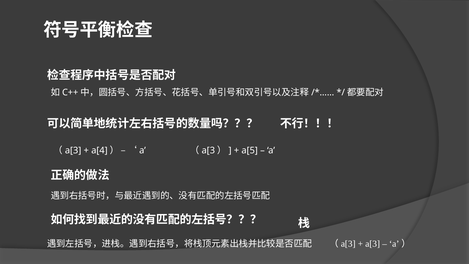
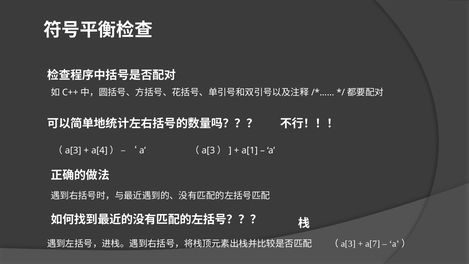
a[5: a[5 -> a[1
a[3: a[3 -> a[7
